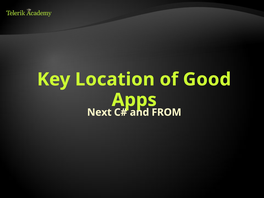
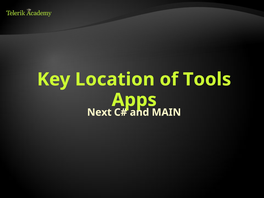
Good: Good -> Tools
FROM: FROM -> MAIN
